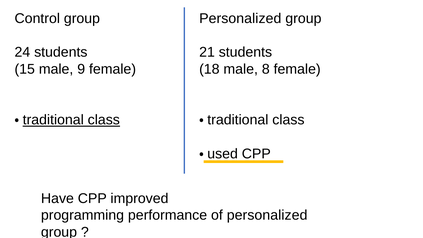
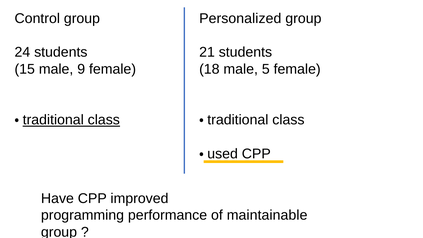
8: 8 -> 5
of personalized: personalized -> maintainable
